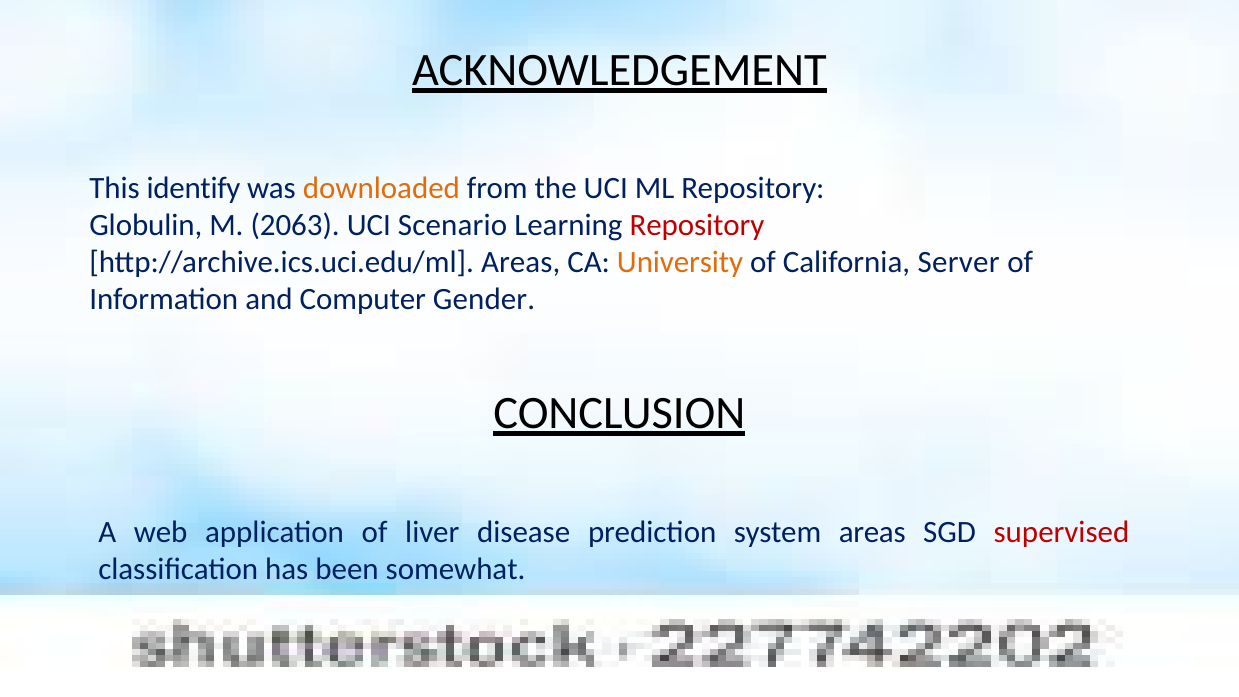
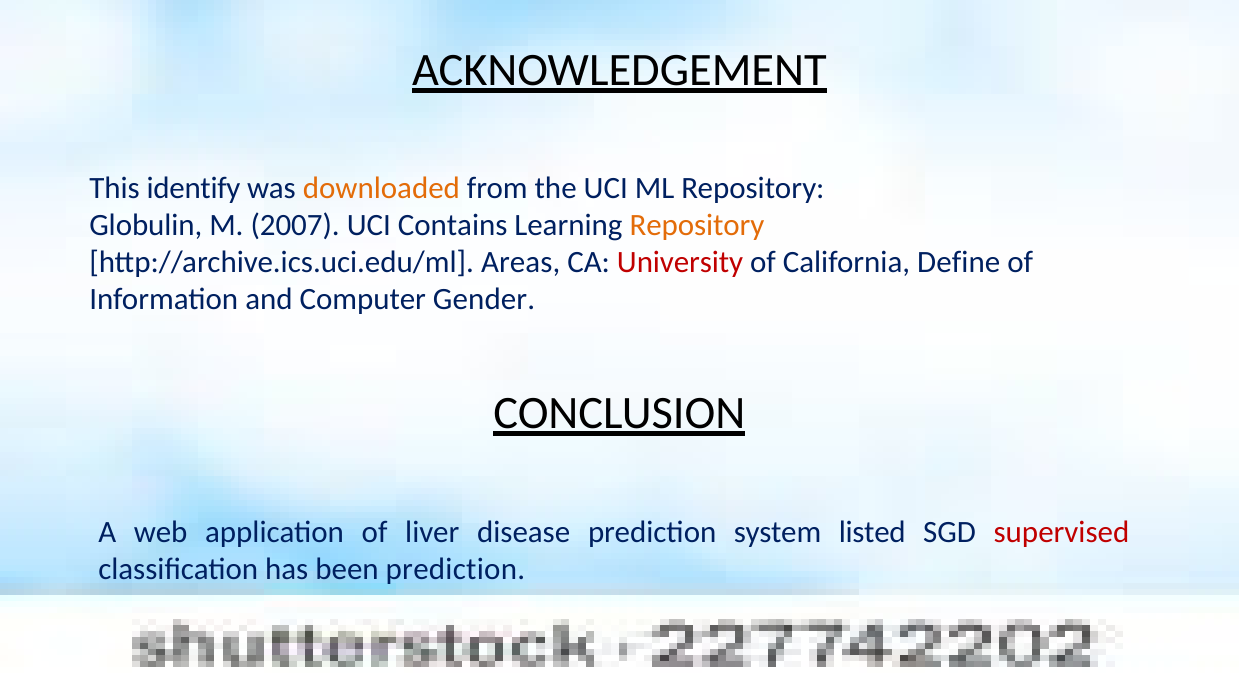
2063: 2063 -> 2007
Scenario: Scenario -> Contains
Repository at (697, 225) colour: red -> orange
University colour: orange -> red
Server: Server -> Define
system areas: areas -> listed
been somewhat: somewhat -> prediction
